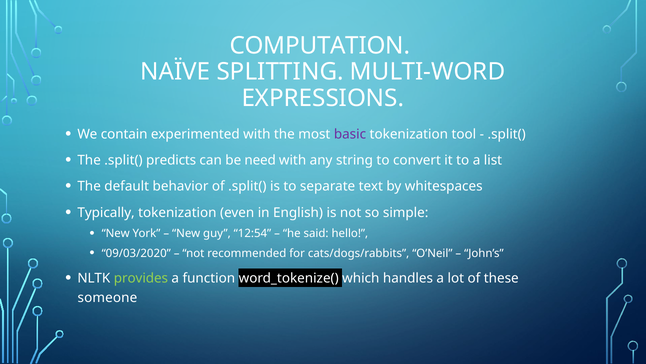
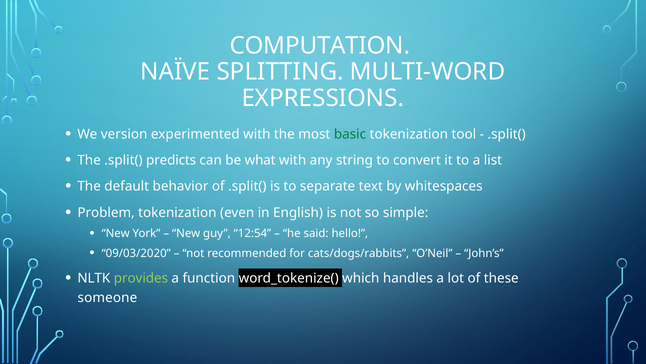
contain: contain -> version
basic colour: purple -> green
need: need -> what
Typically: Typically -> Problem
